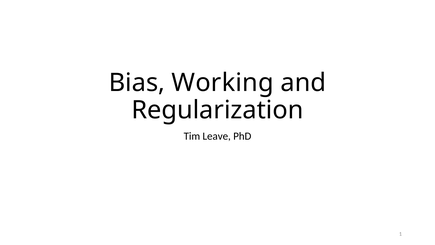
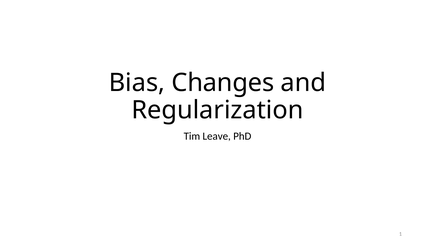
Working: Working -> Changes
